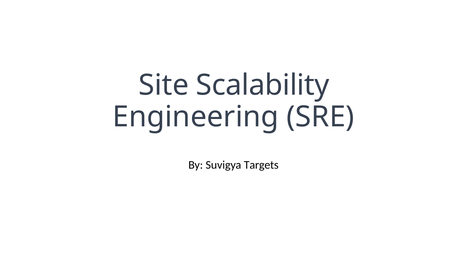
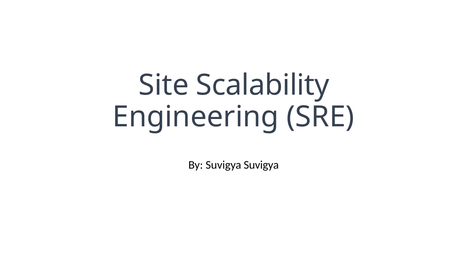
Suvigya Targets: Targets -> Suvigya
